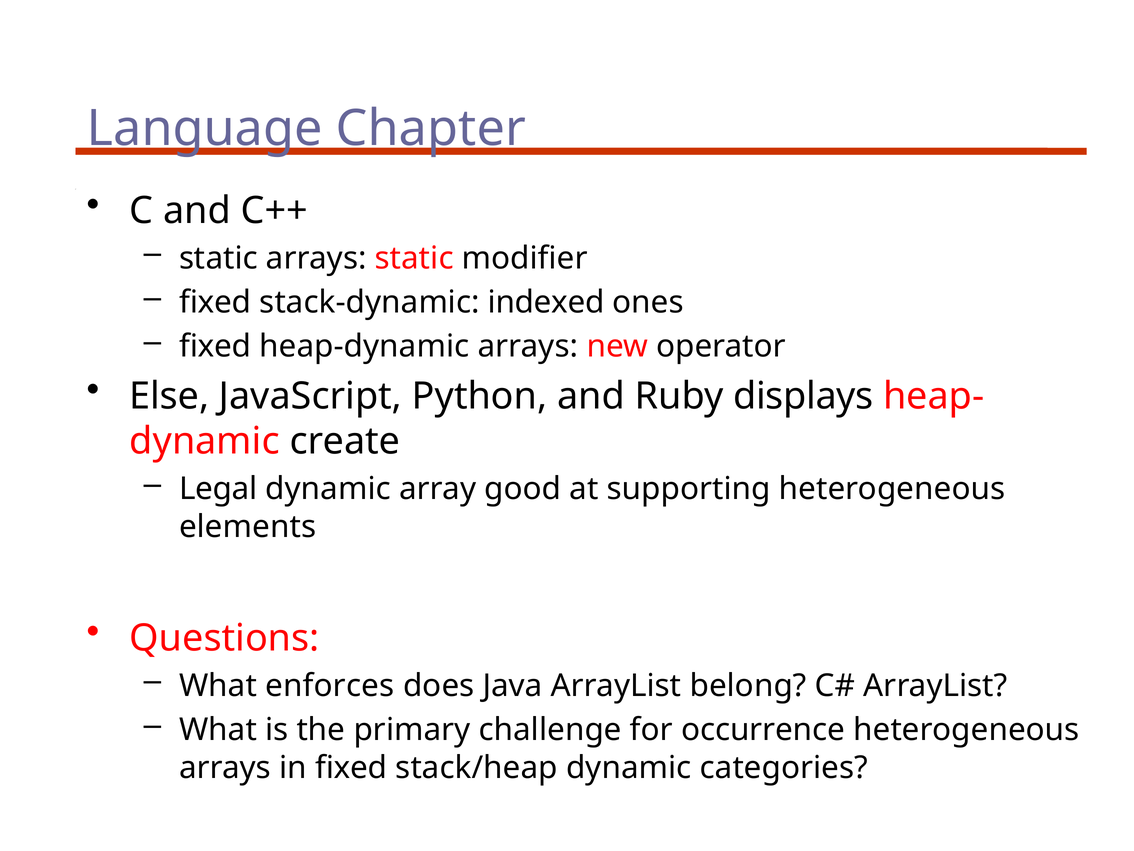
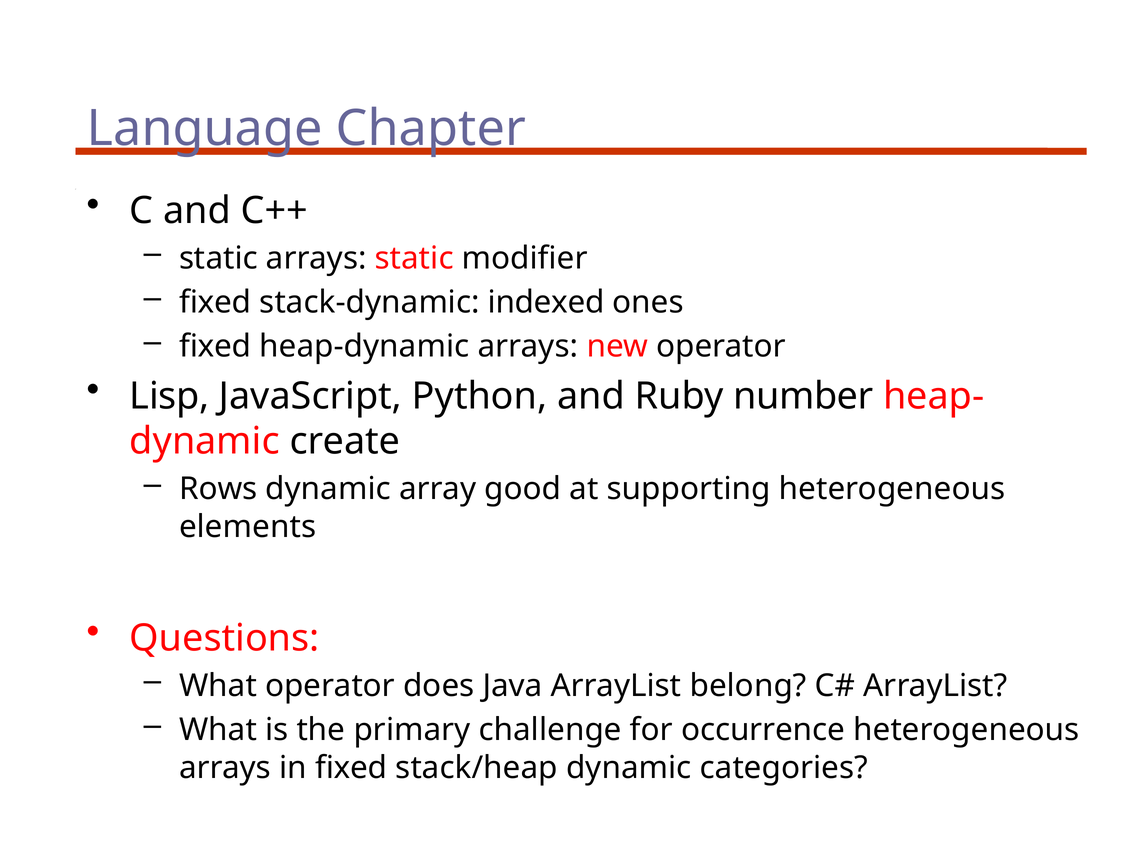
Else: Else -> Lisp
displays: displays -> number
Legal: Legal -> Rows
What enforces: enforces -> operator
